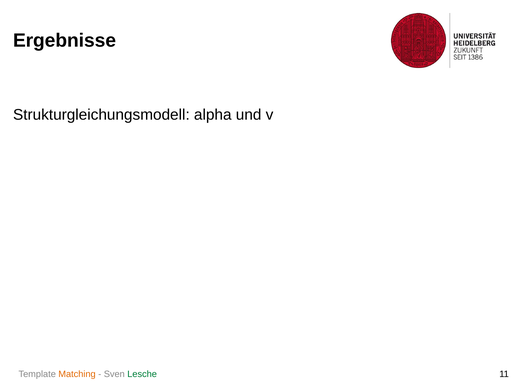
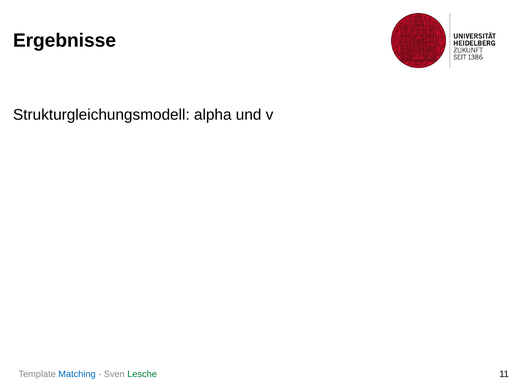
Matching colour: orange -> blue
